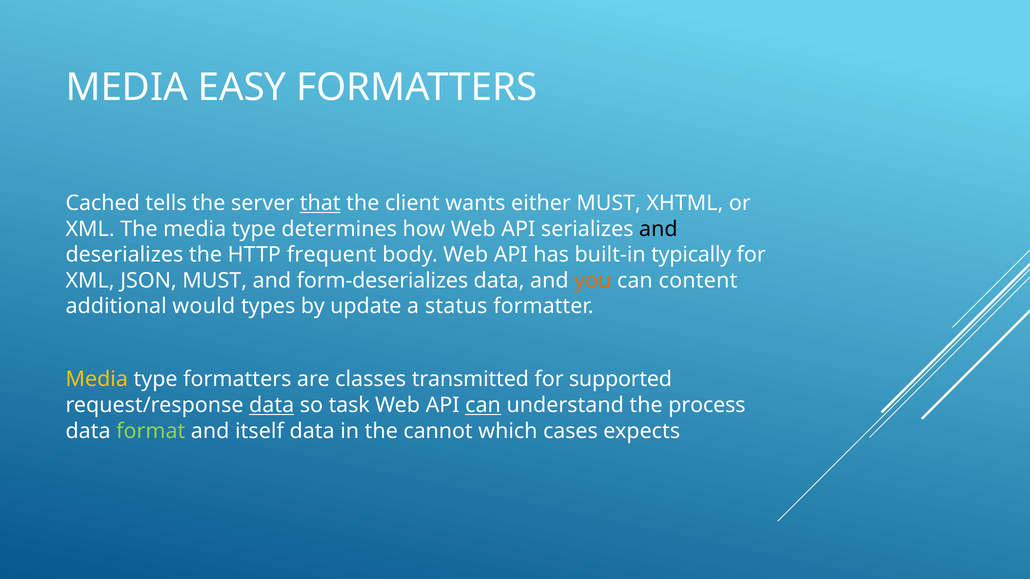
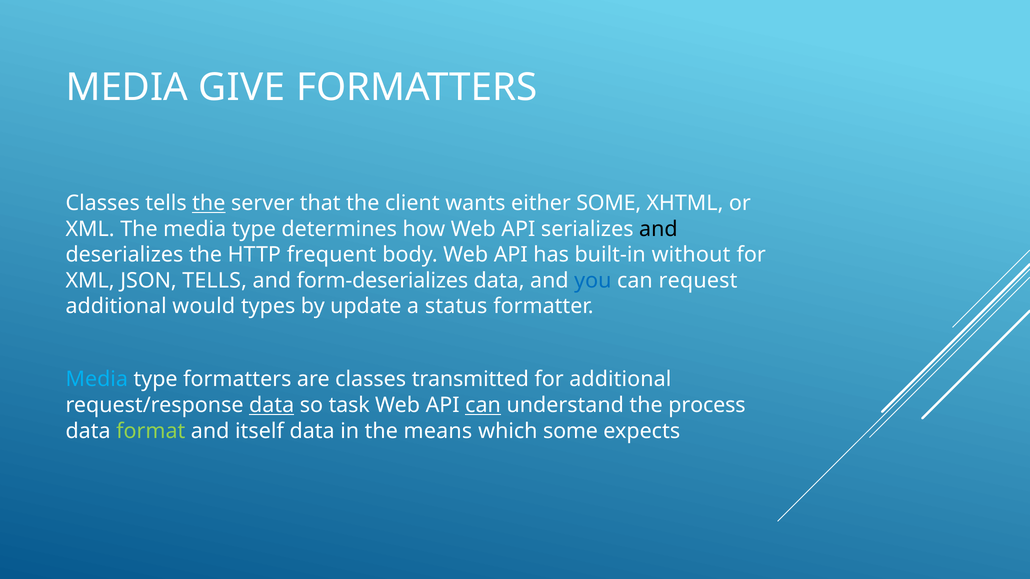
EASY: EASY -> GIVE
Cached at (103, 203): Cached -> Classes
the at (209, 203) underline: none -> present
that underline: present -> none
either MUST: MUST -> SOME
typically: typically -> without
JSON MUST: MUST -> TELLS
you colour: orange -> blue
content: content -> request
Media at (97, 380) colour: yellow -> light blue
for supported: supported -> additional
cannot: cannot -> means
which cases: cases -> some
